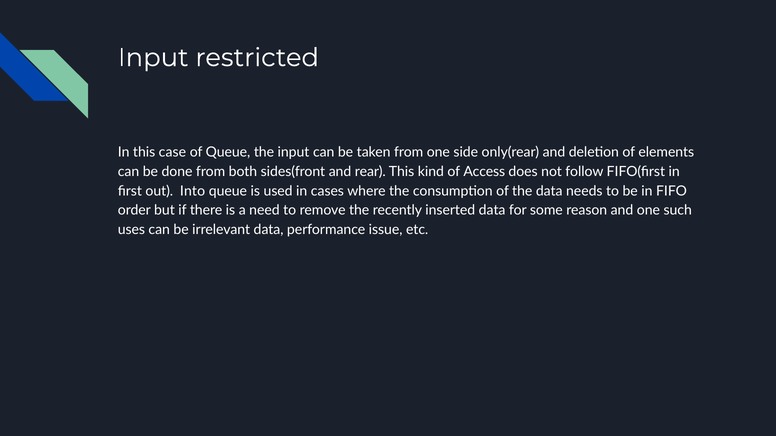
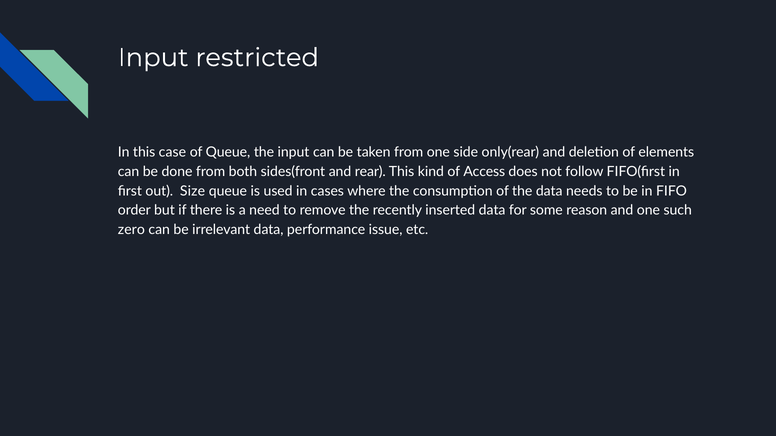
Into: Into -> Size
uses: uses -> zero
